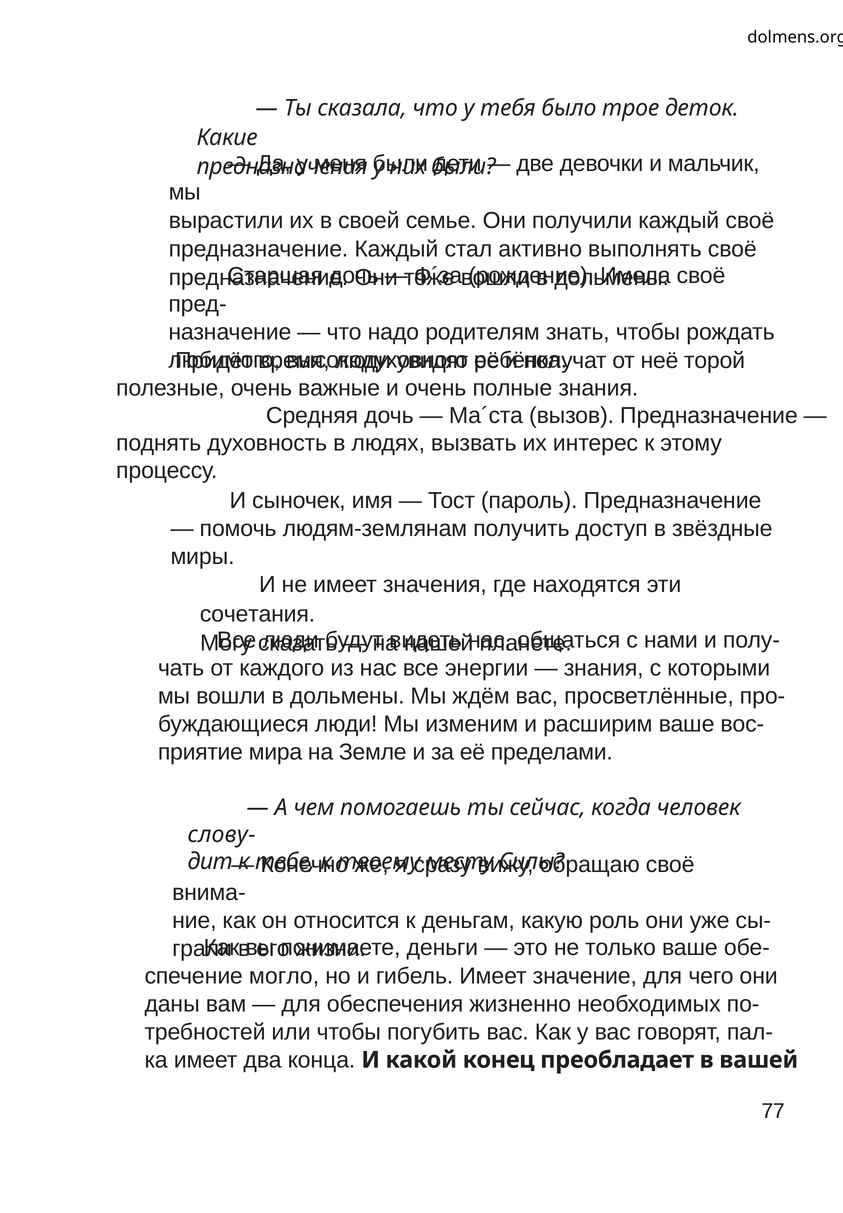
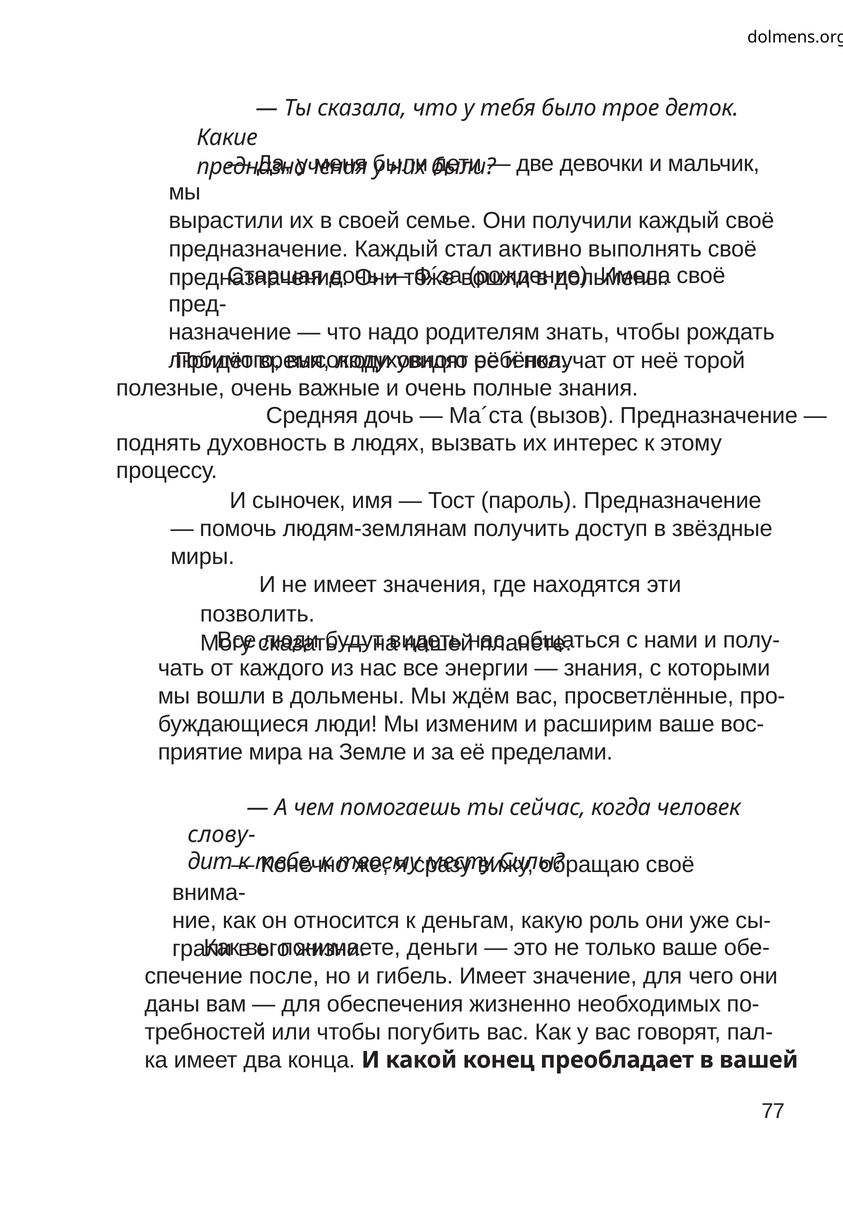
сочетания: сочетания -> позволить
могло: могло -> после
